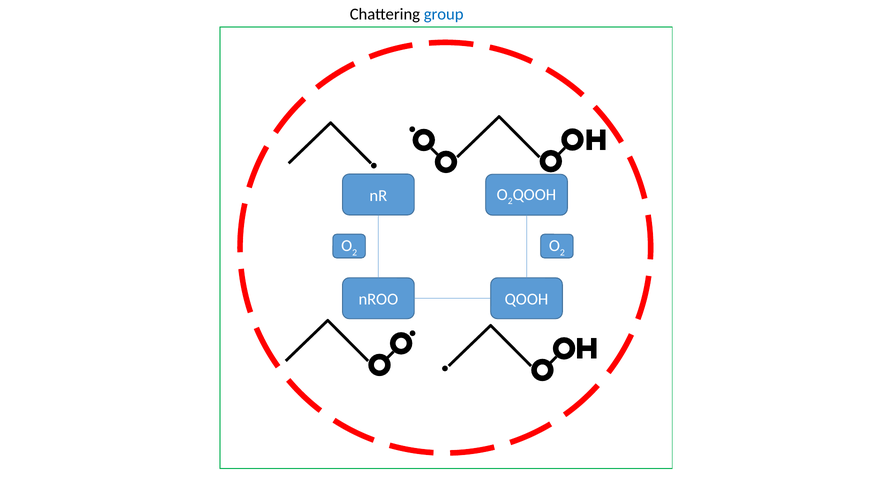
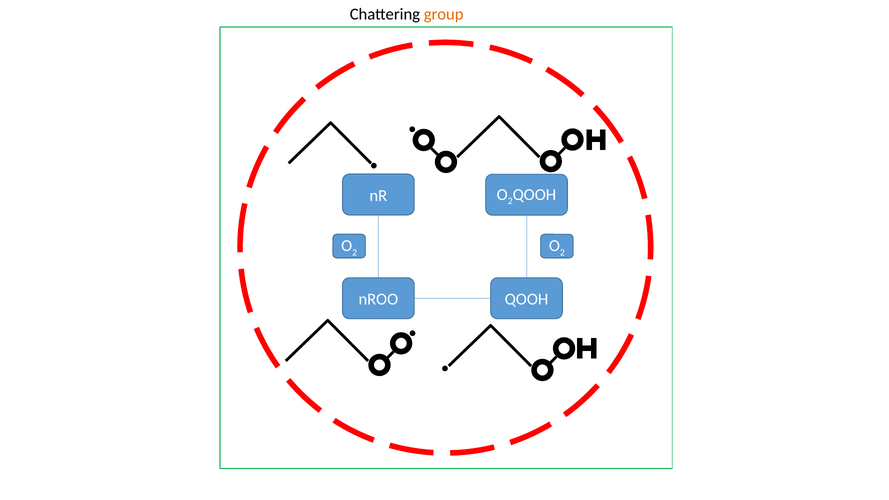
group colour: blue -> orange
